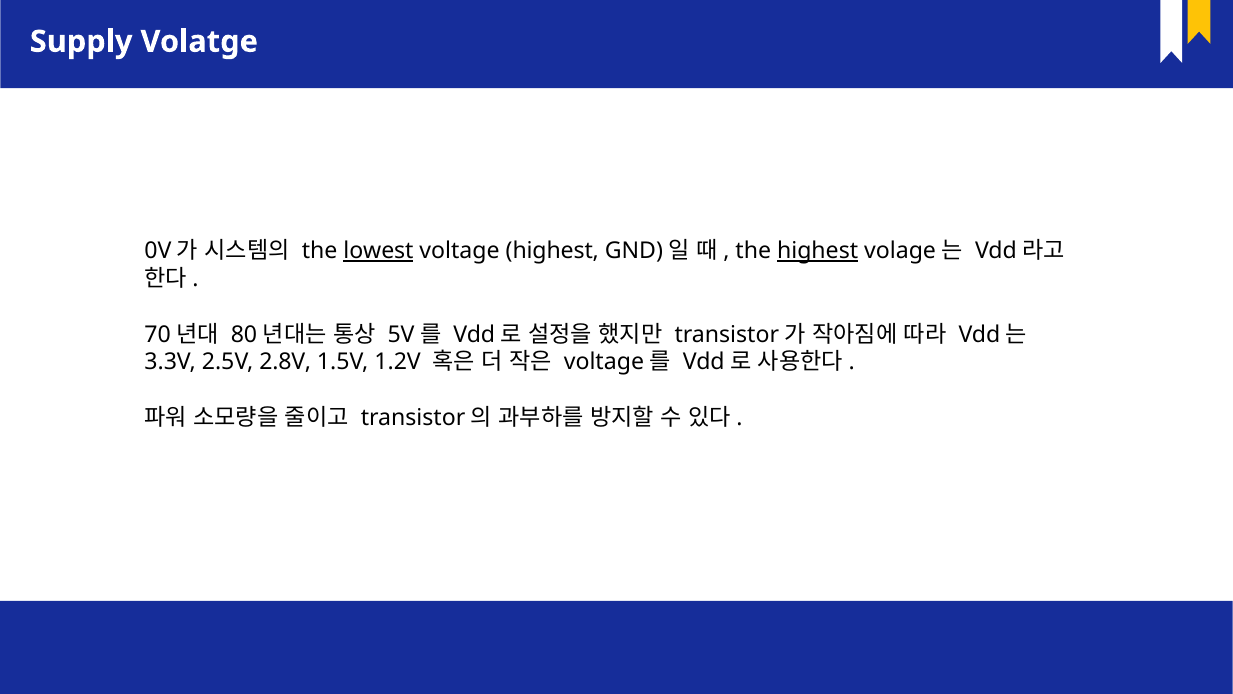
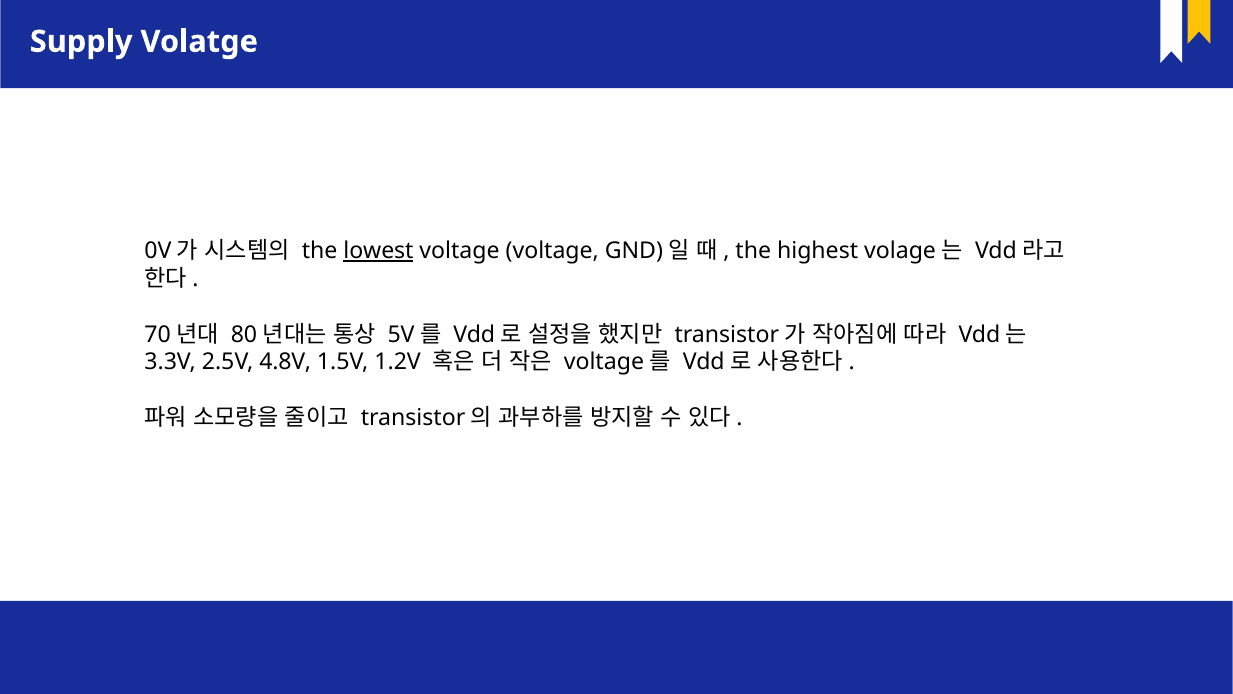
voltage highest: highest -> voltage
highest at (818, 251) underline: present -> none
2.8V: 2.8V -> 4.8V
